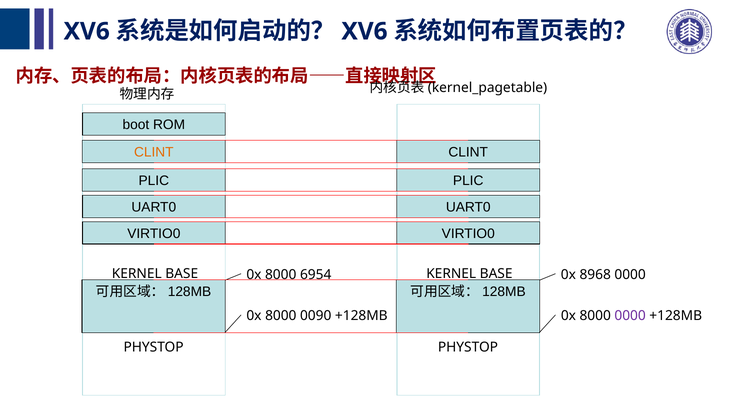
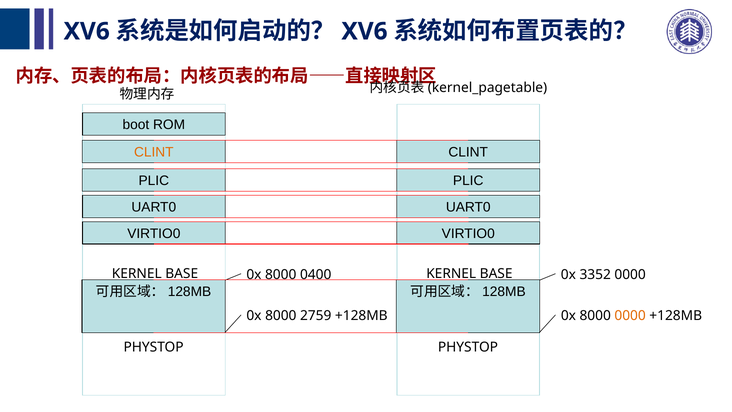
6954: 6954 -> 0400
8968: 8968 -> 3352
0090: 0090 -> 2759
0000 at (630, 316) colour: purple -> orange
